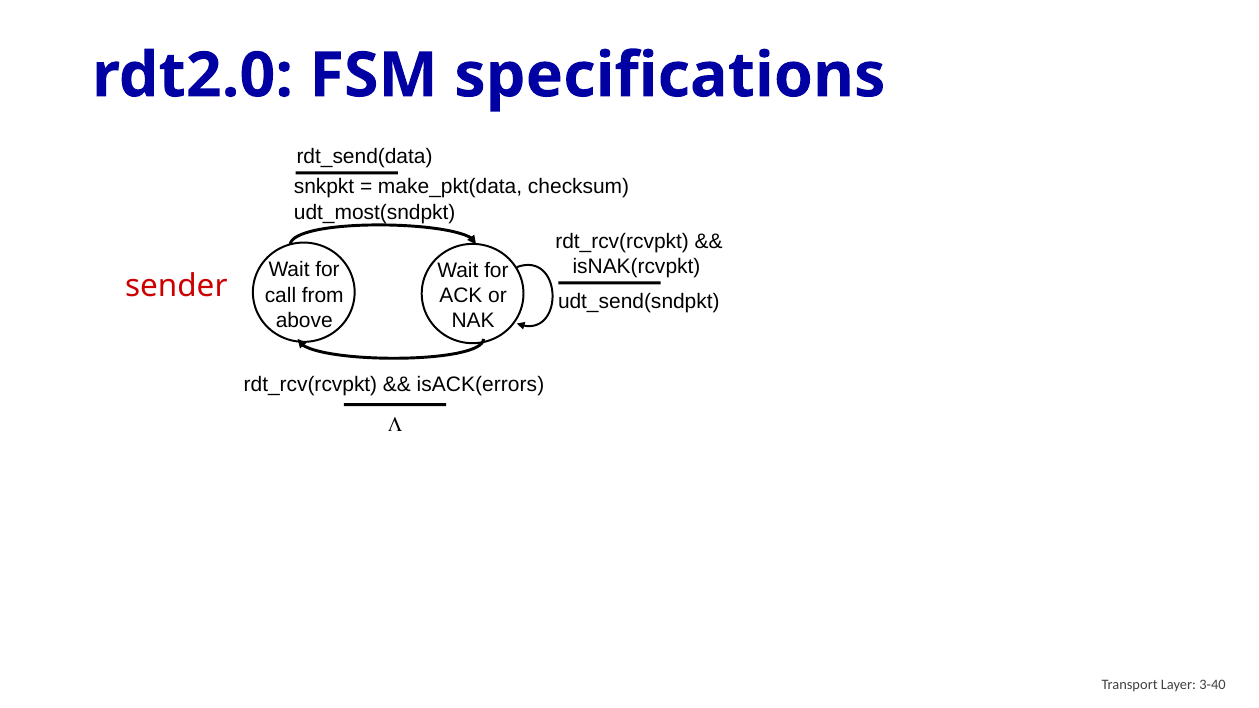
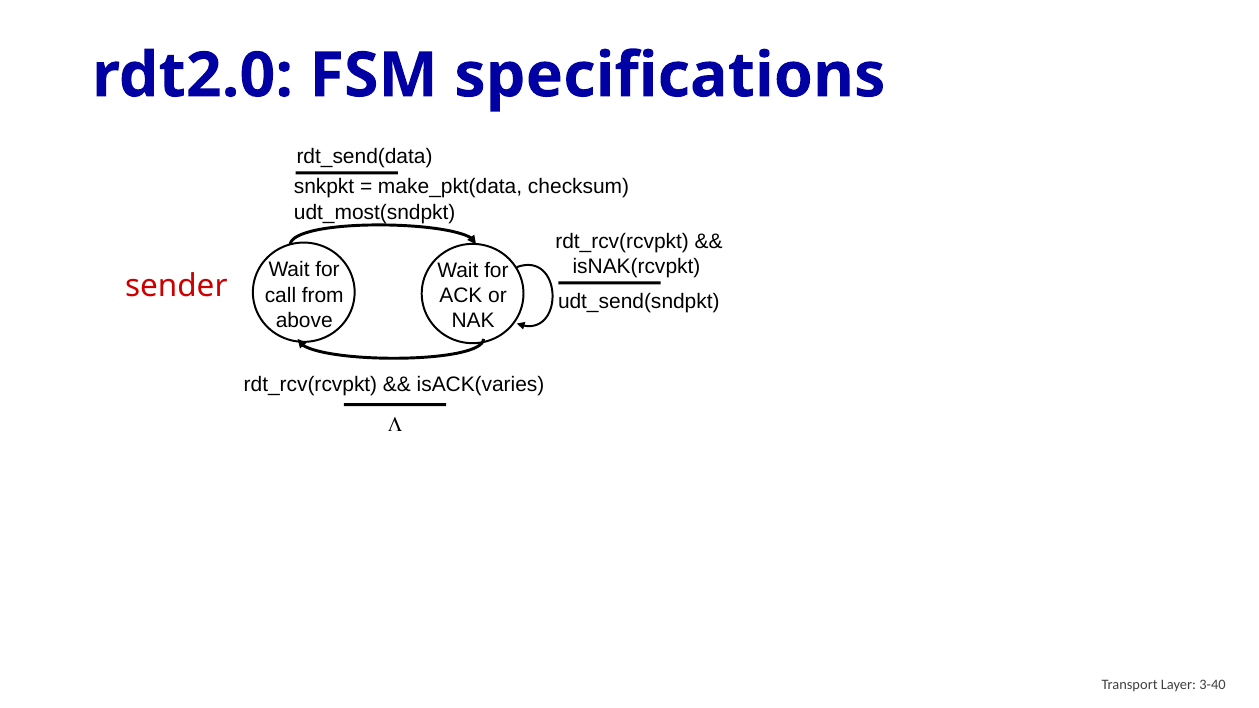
isACK(errors: isACK(errors -> isACK(varies
